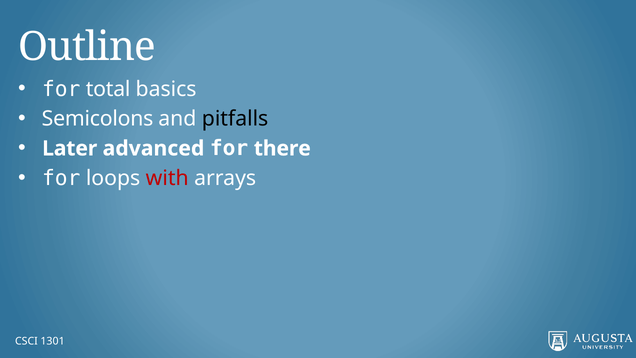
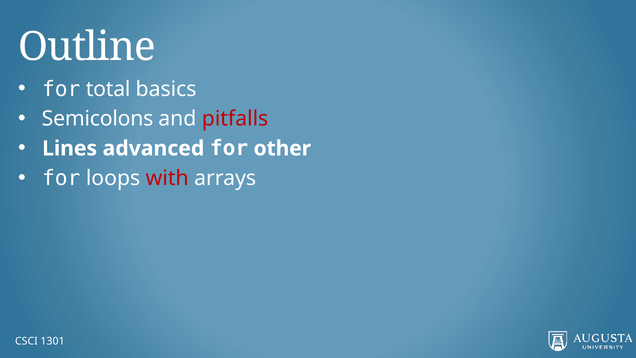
pitfalls colour: black -> red
Later: Later -> Lines
there: there -> other
